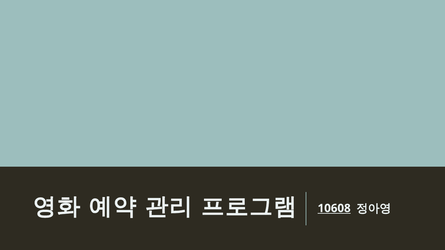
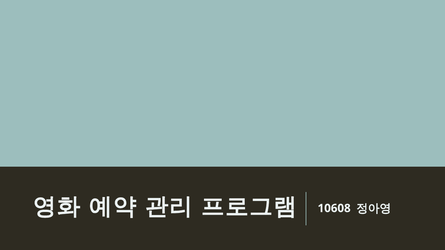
10608 underline: present -> none
